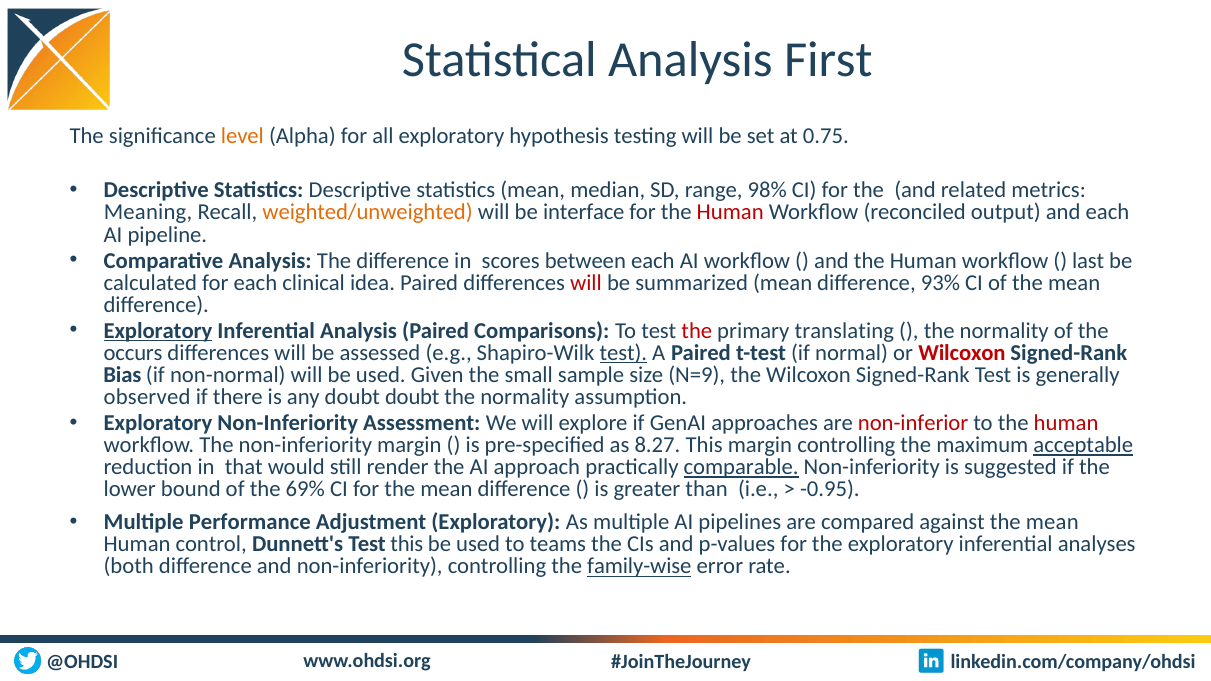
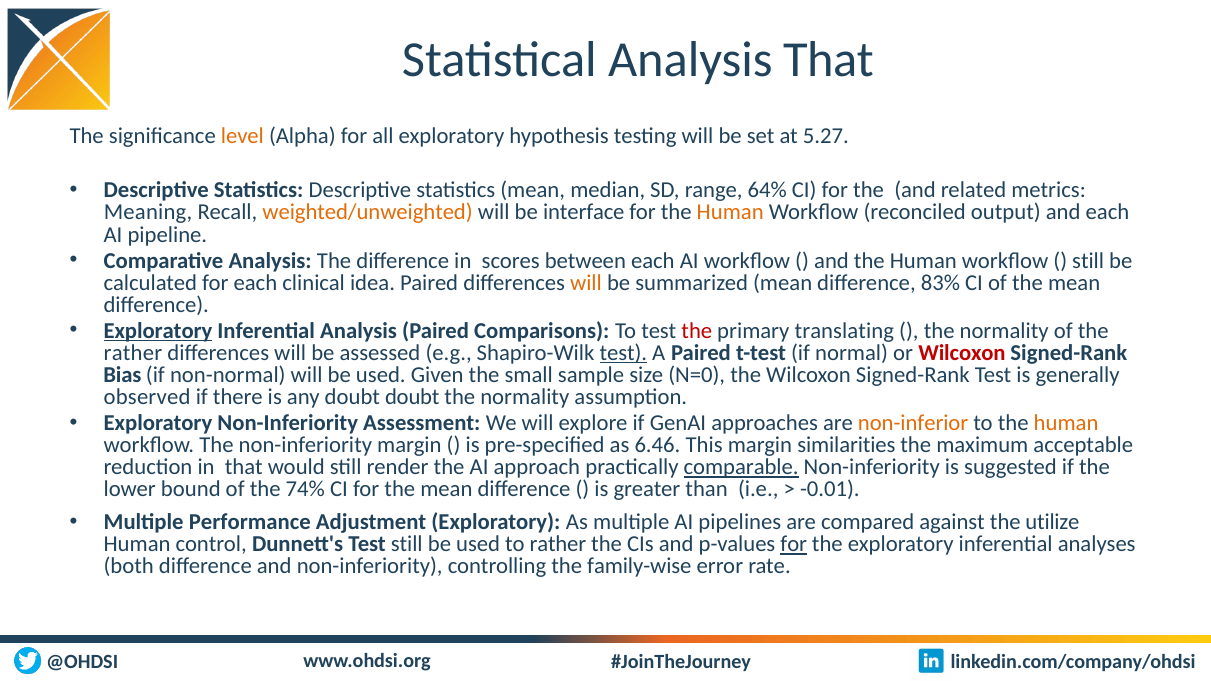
Analysis First: First -> That
0.75: 0.75 -> 5.27
98%: 98% -> 64%
Human at (730, 213) colour: red -> orange
last at (1088, 261): last -> still
will at (586, 283) colour: red -> orange
93%: 93% -> 83%
occurs at (133, 353): occurs -> rather
N=9: N=9 -> N=0
non-inferior colour: red -> orange
human at (1066, 423) colour: red -> orange
8.27: 8.27 -> 6.46
margin controlling: controlling -> similarities
acceptable underline: present -> none
69%: 69% -> 74%
-0.95: -0.95 -> -0.01
against the mean: mean -> utilize
Test this: this -> still
to teams: teams -> rather
for at (794, 545) underline: none -> present
family-wise underline: present -> none
